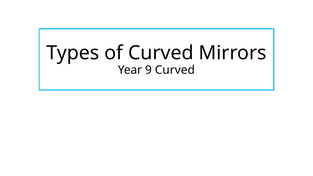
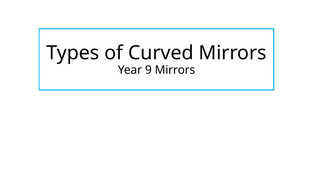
9 Curved: Curved -> Mirrors
